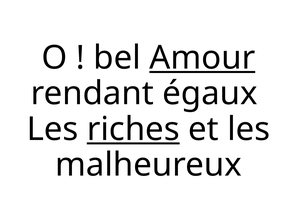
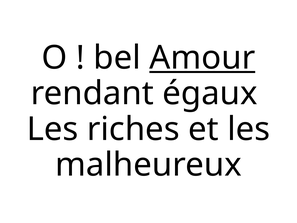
riches underline: present -> none
